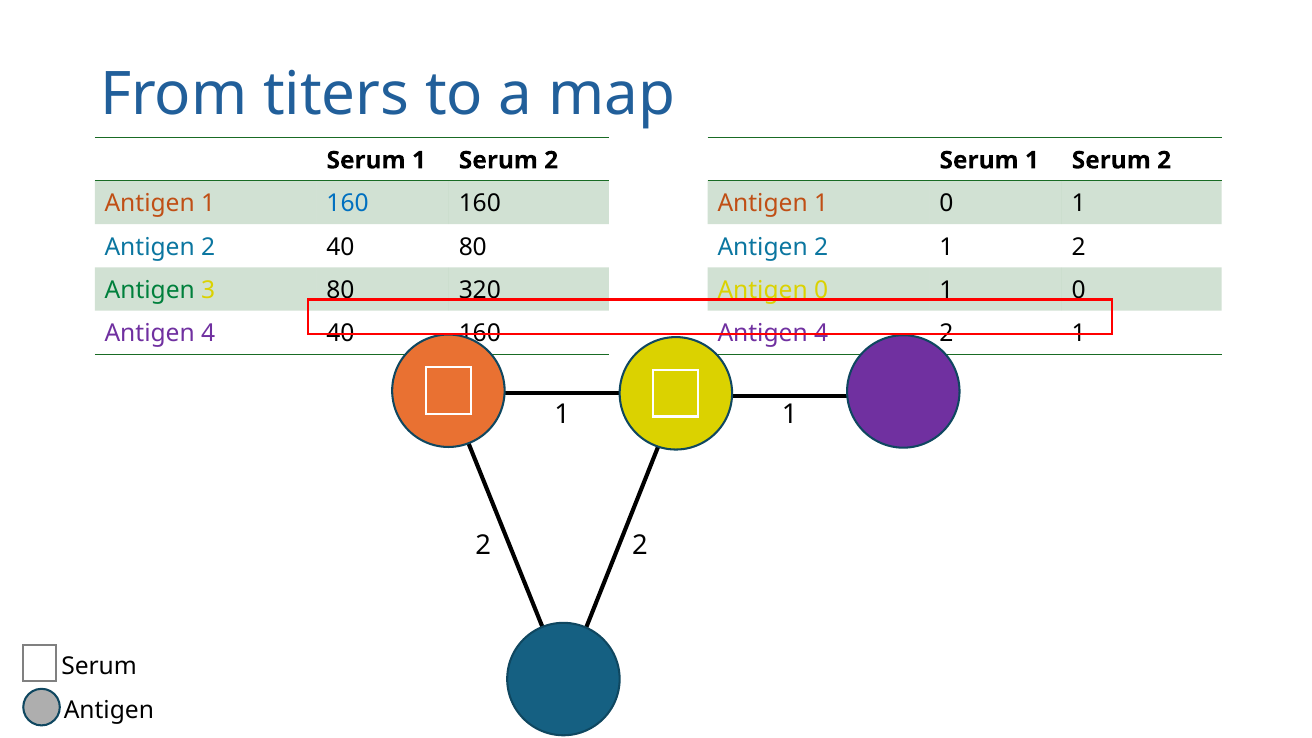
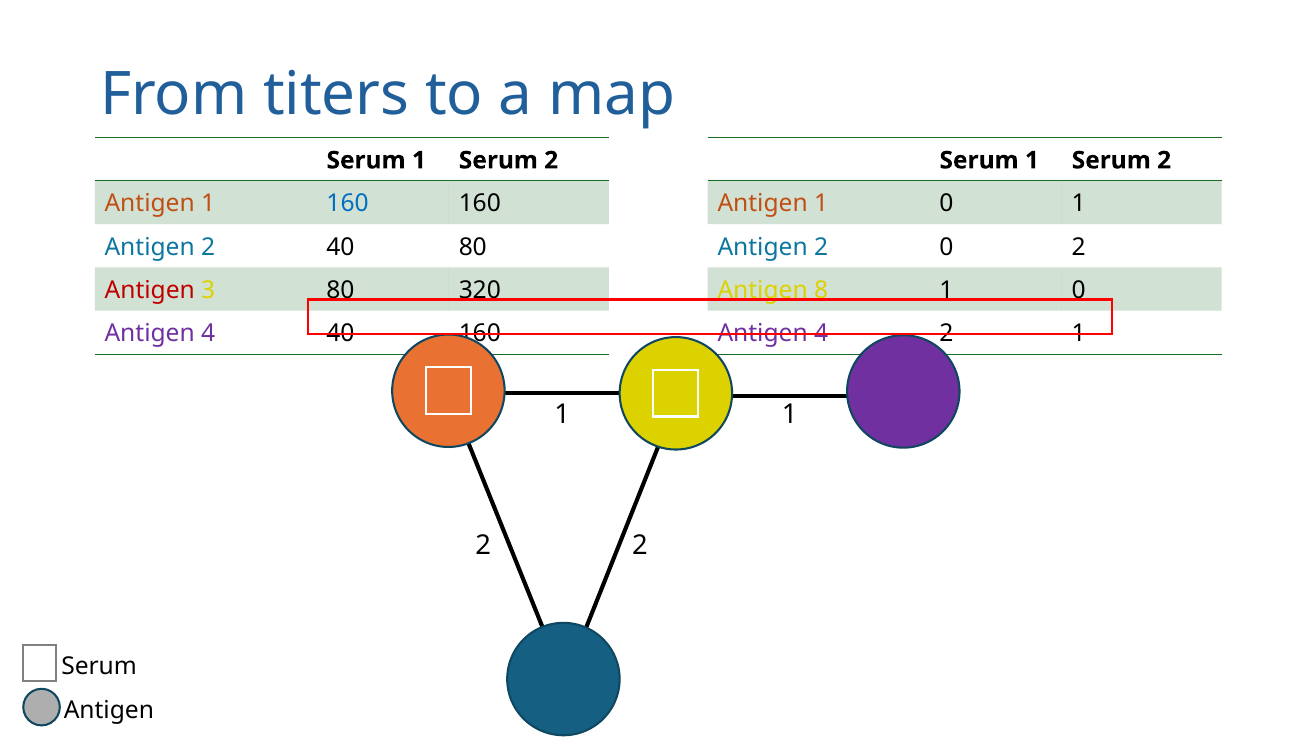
Antigen 2 1: 1 -> 0
Antigen at (150, 290) colour: green -> red
Antigen 0: 0 -> 8
